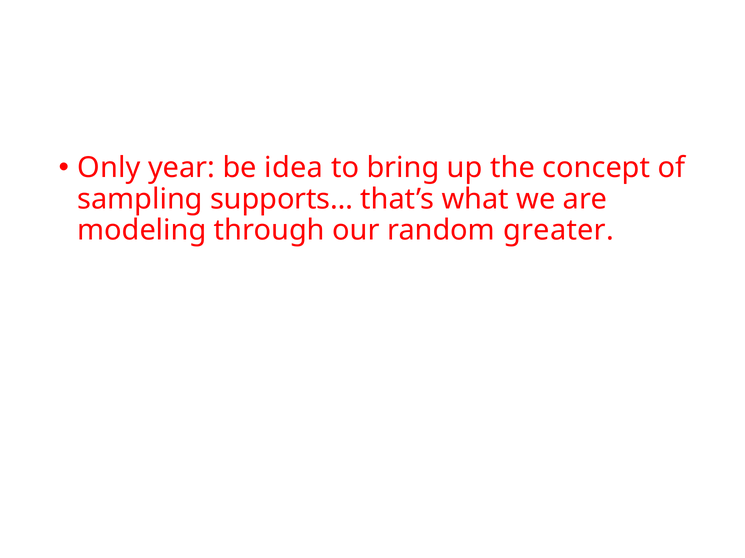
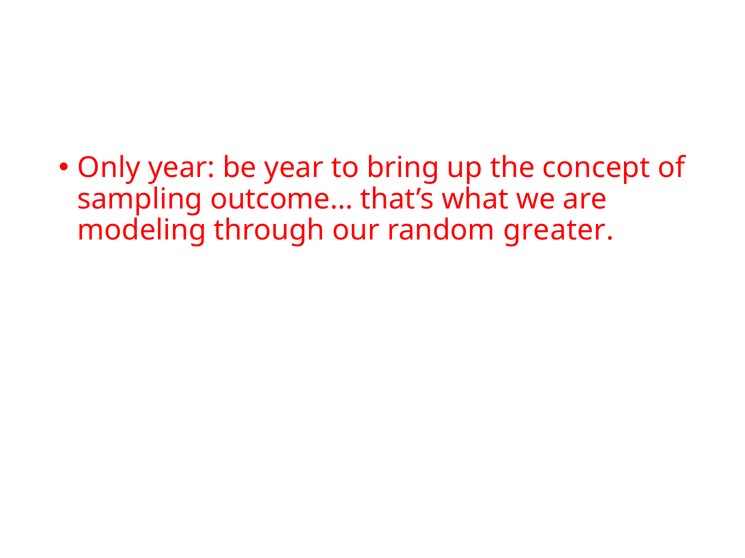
be idea: idea -> year
supports…: supports… -> outcome…
